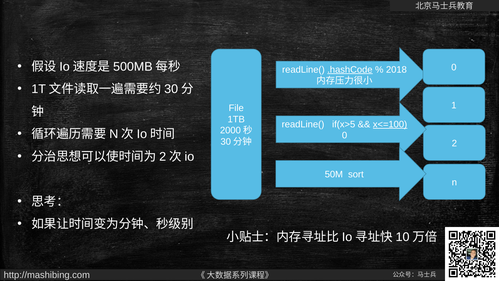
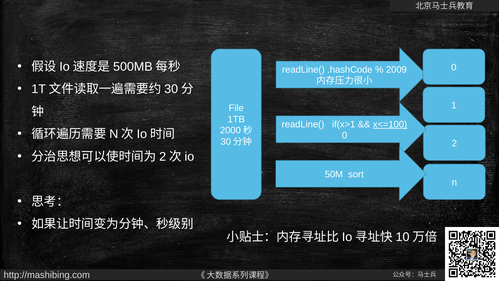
.hashCode underline: present -> none
2018: 2018 -> 2009
if(x>5: if(x>5 -> if(x>1
